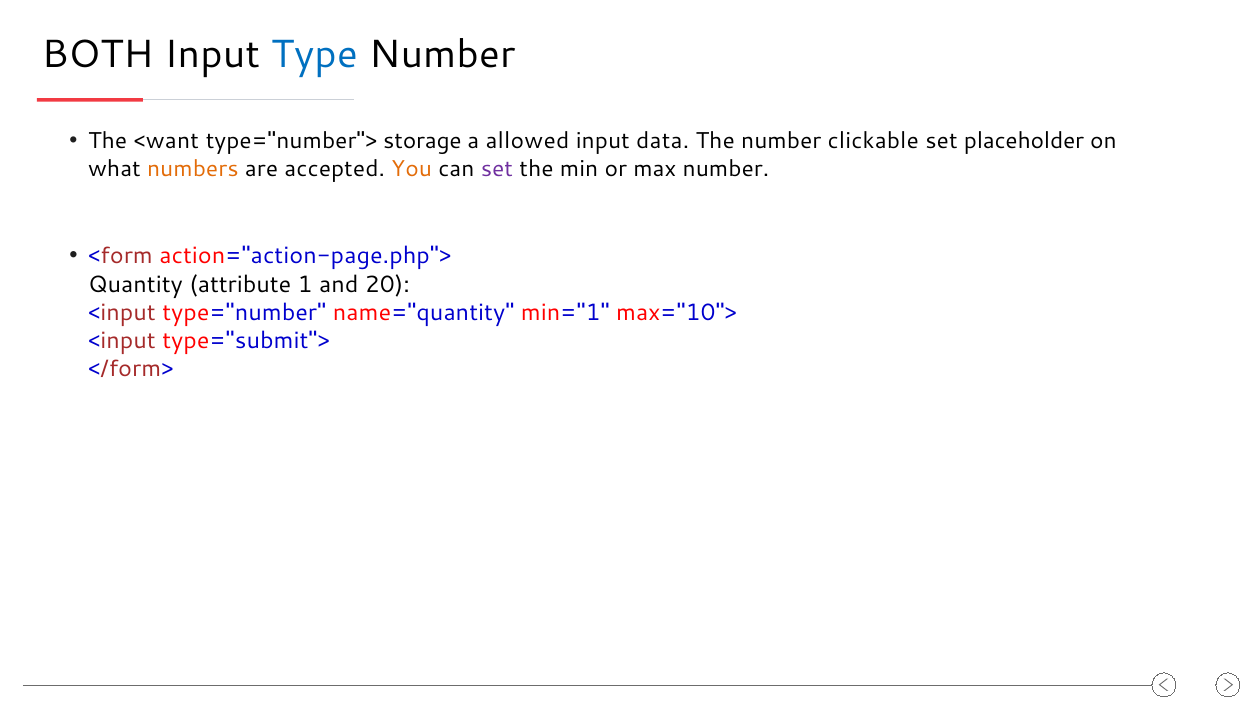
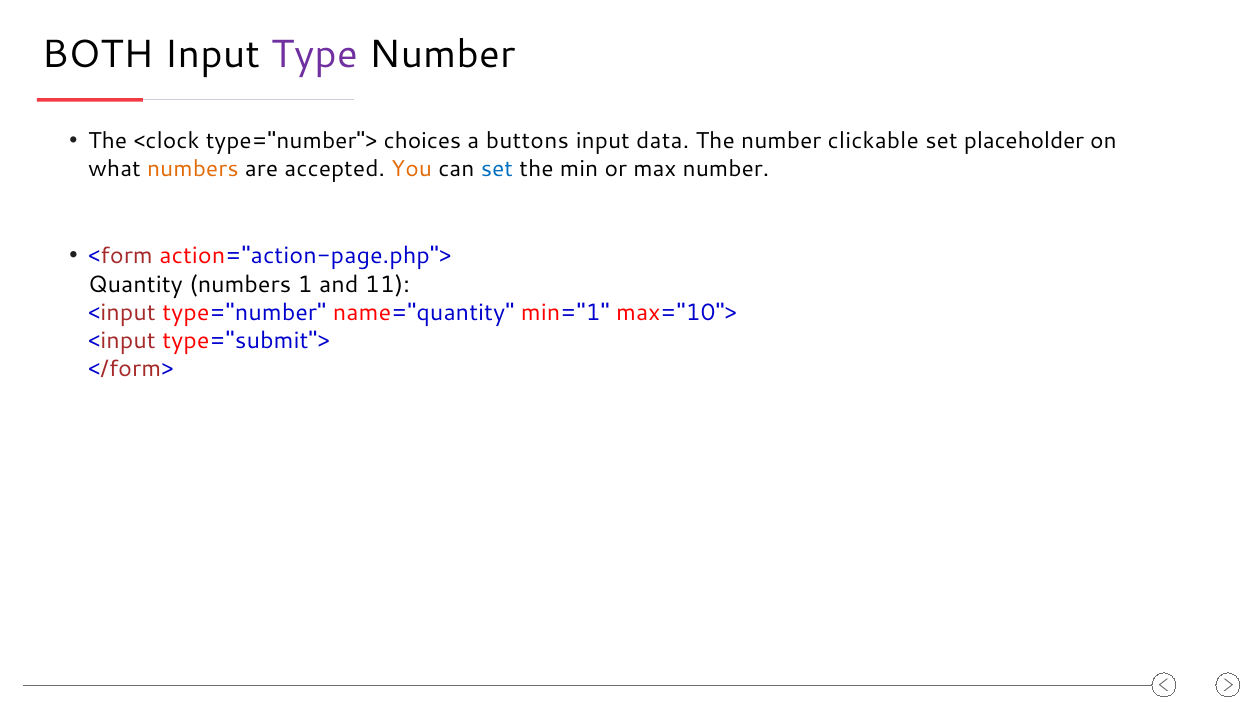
Type colour: blue -> purple
<want: <want -> <clock
storage: storage -> choices
allowed: allowed -> buttons
set at (497, 169) colour: purple -> blue
Quantity attribute: attribute -> numbers
20: 20 -> 11
